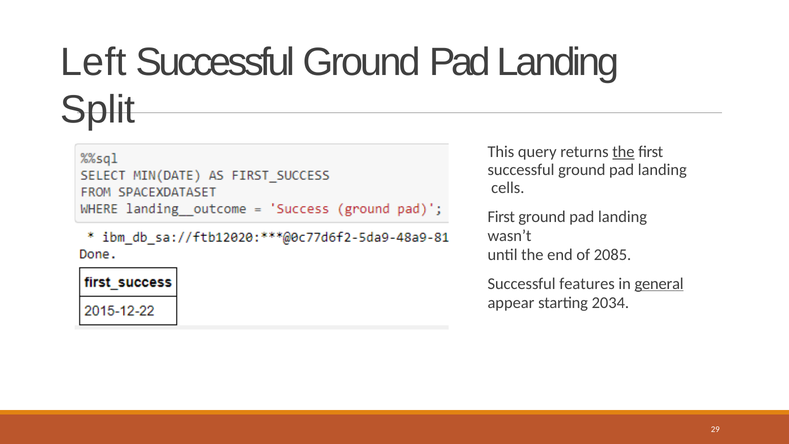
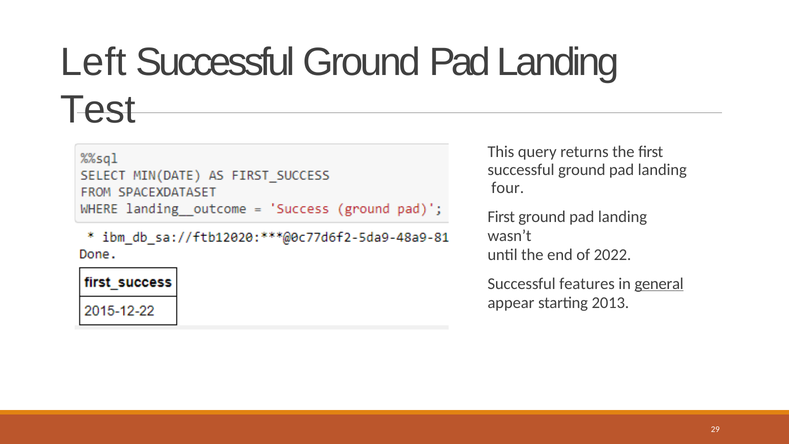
Split: Split -> Test
the at (623, 152) underline: present -> none
cells: cells -> four
2085: 2085 -> 2022
2034: 2034 -> 2013
